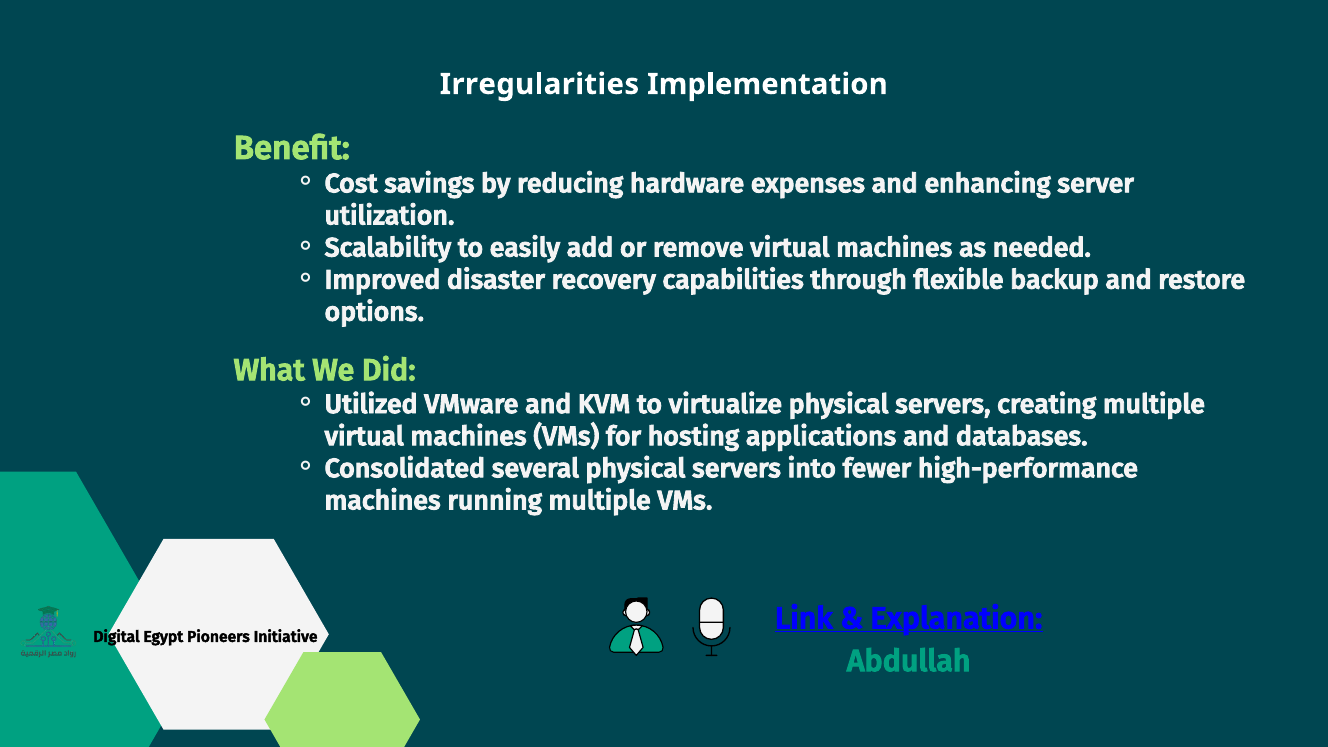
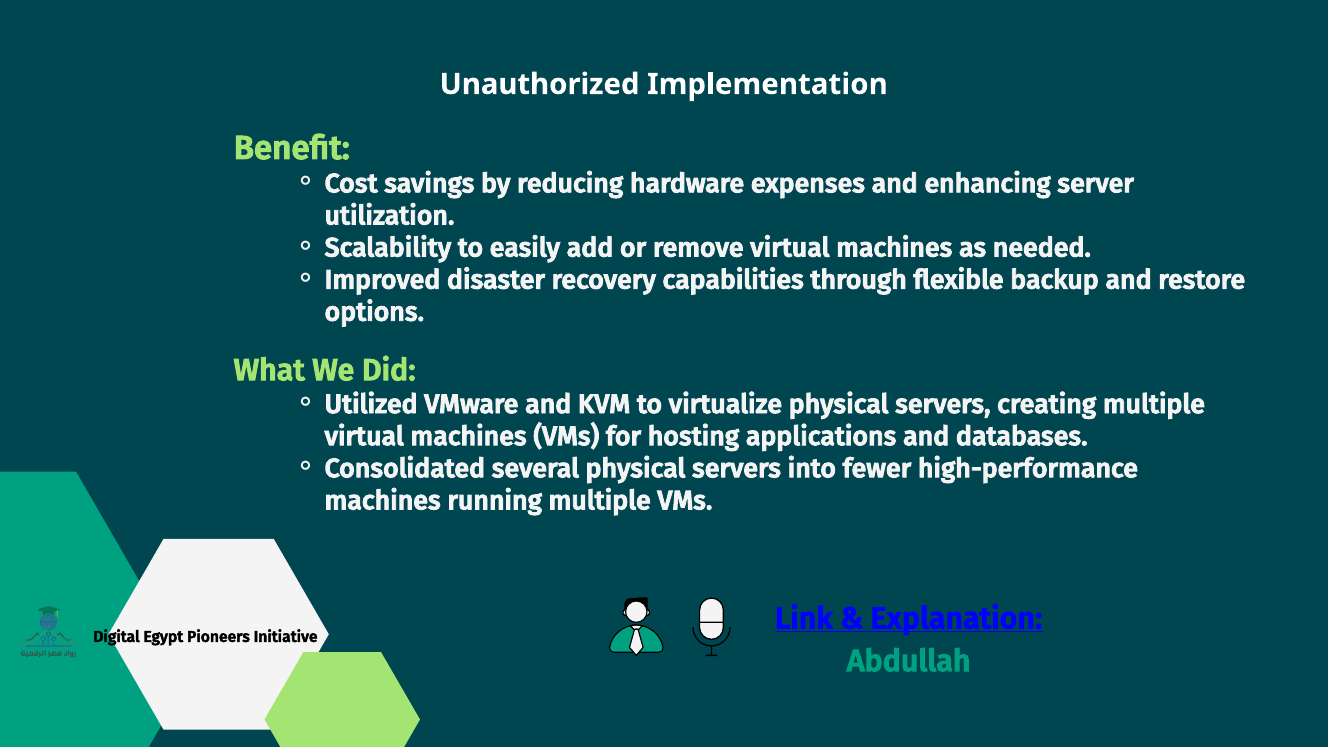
Irregularities: Irregularities -> Unauthorized
